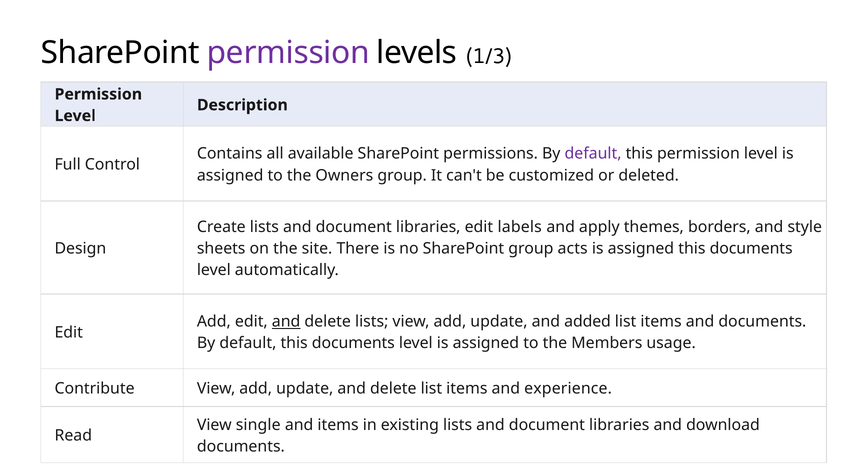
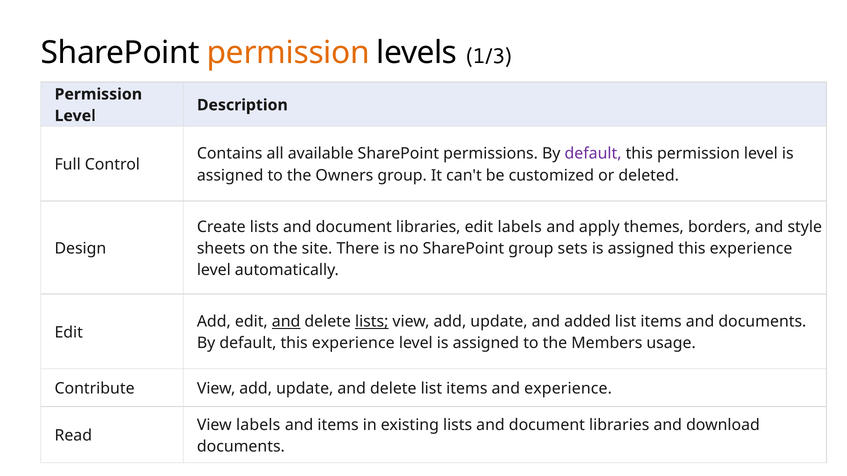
permission at (288, 53) colour: purple -> orange
acts: acts -> sets
assigned this documents: documents -> experience
lists at (372, 322) underline: none -> present
default this documents: documents -> experience
View single: single -> labels
